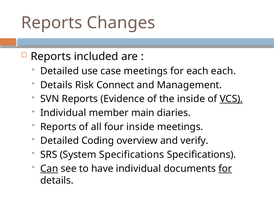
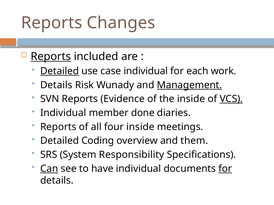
Reports at (51, 57) underline: none -> present
Detailed at (60, 71) underline: none -> present
case meetings: meetings -> individual
each each: each -> work
Connect: Connect -> Wunady
Management underline: none -> present
main: main -> done
verify: verify -> them
System Specifications: Specifications -> Responsibility
